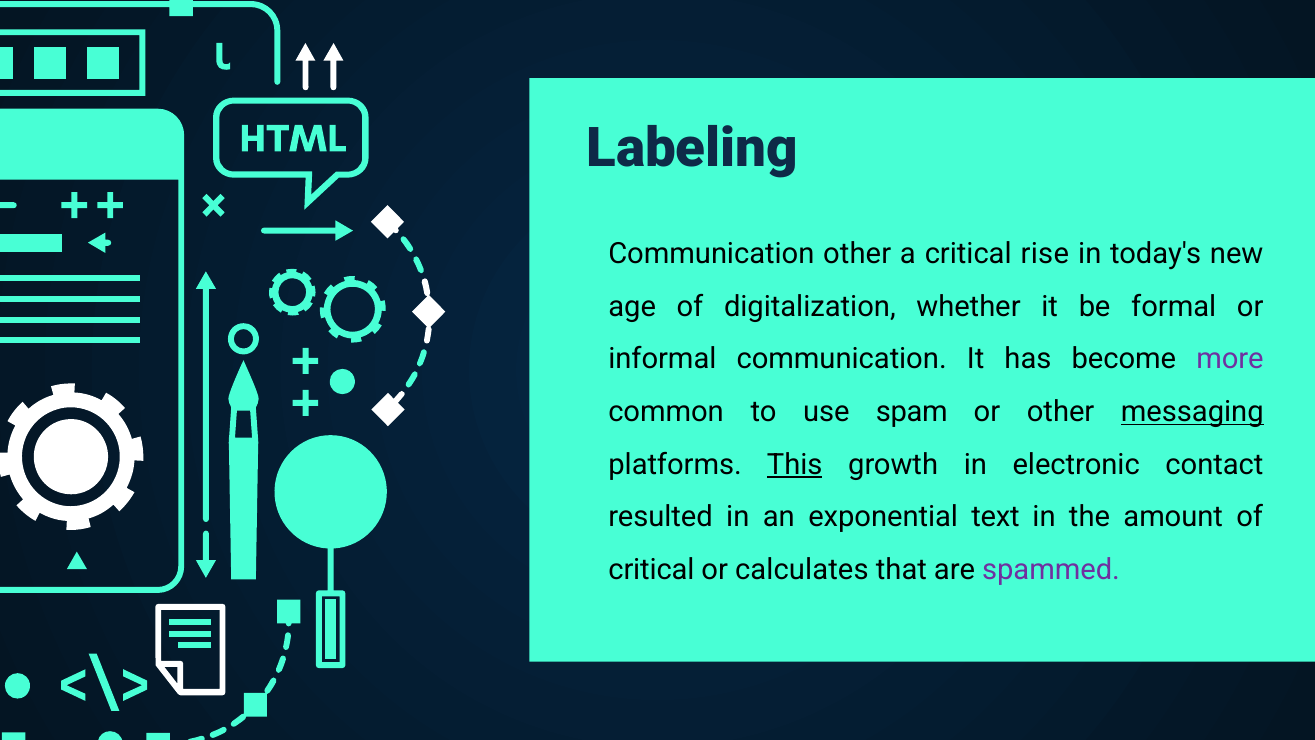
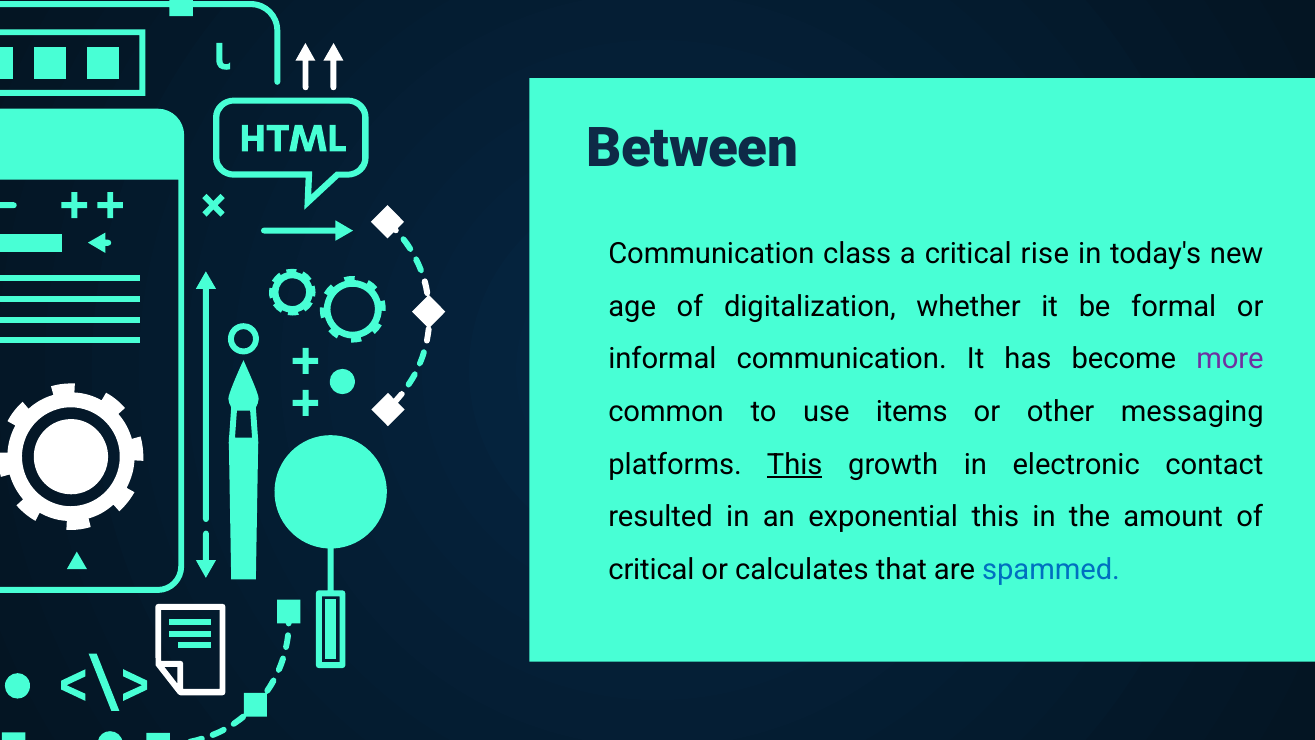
Labeling: Labeling -> Between
Communication other: other -> class
spam: spam -> items
messaging underline: present -> none
exponential text: text -> this
spammed colour: purple -> blue
